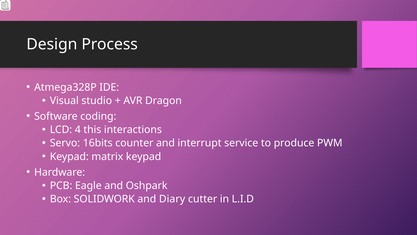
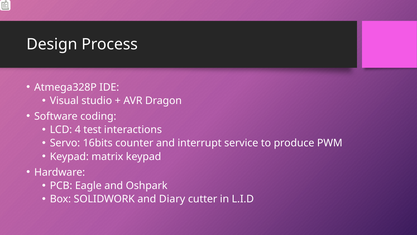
this: this -> test
